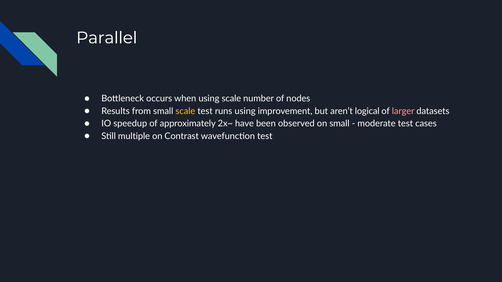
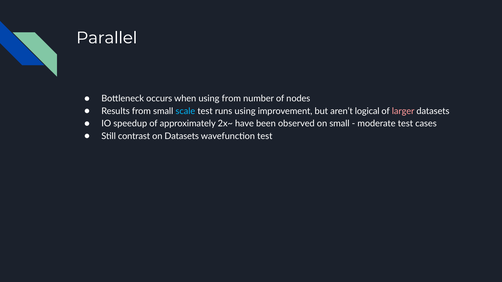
using scale: scale -> from
scale at (185, 111) colour: yellow -> light blue
multiple: multiple -> contrast
on Contrast: Contrast -> Datasets
